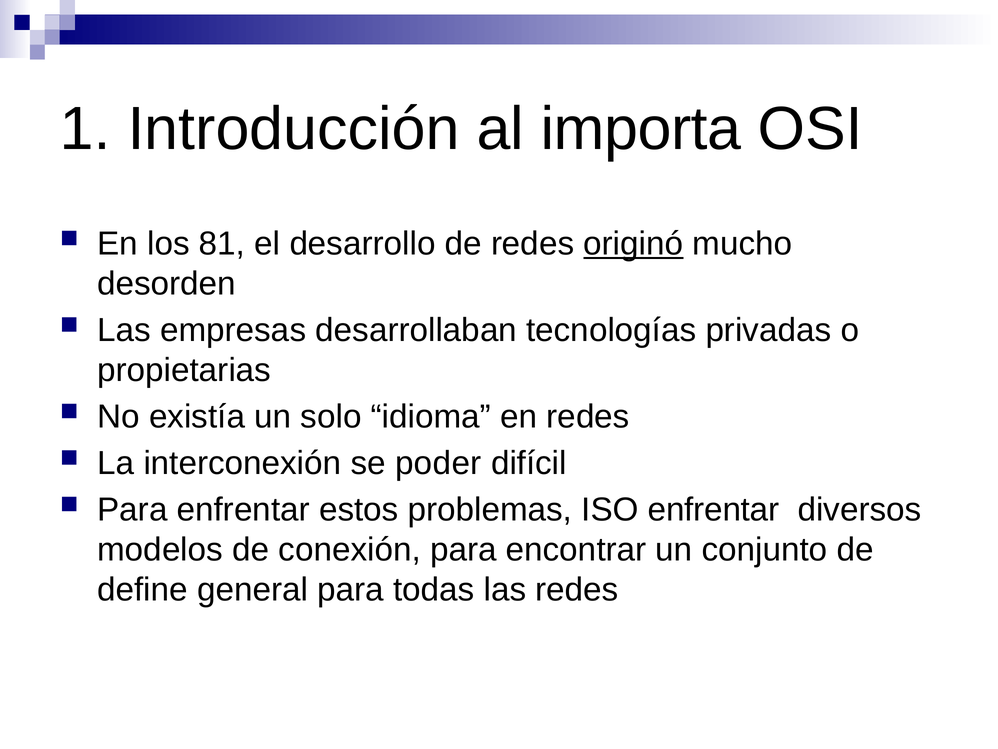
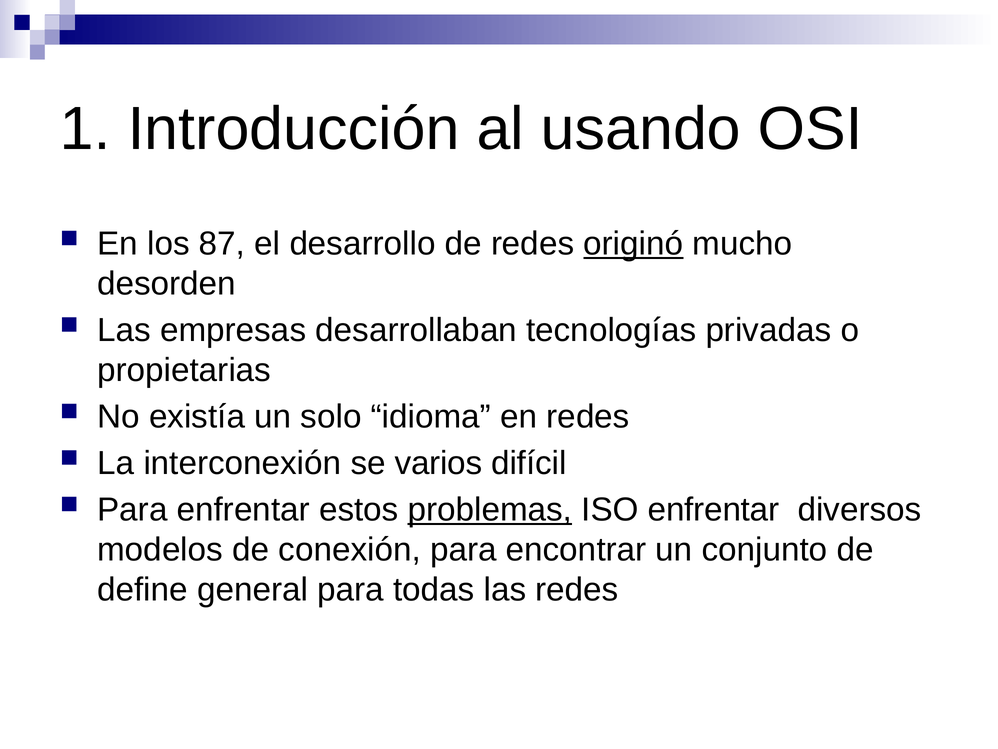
importa: importa -> usando
81: 81 -> 87
poder: poder -> varios
problemas underline: none -> present
